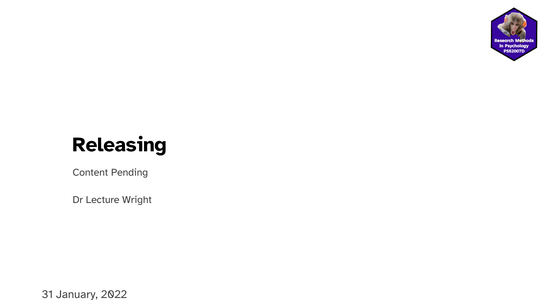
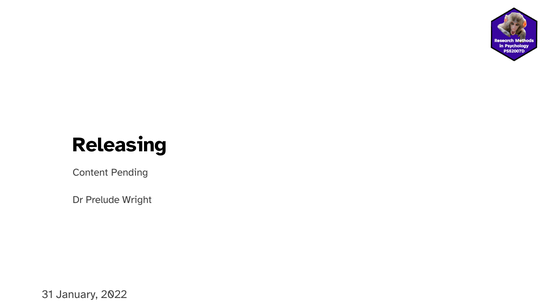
Lecture: Lecture -> Prelude
